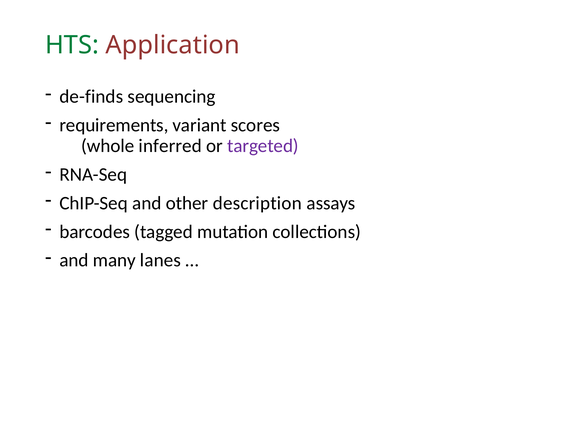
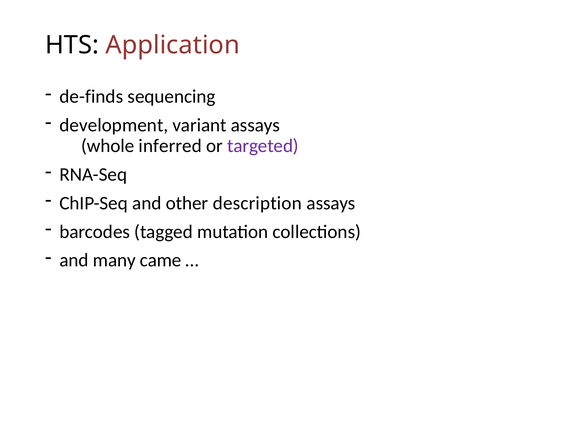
HTS colour: green -> black
requirements: requirements -> development
variant scores: scores -> assays
lanes: lanes -> came
